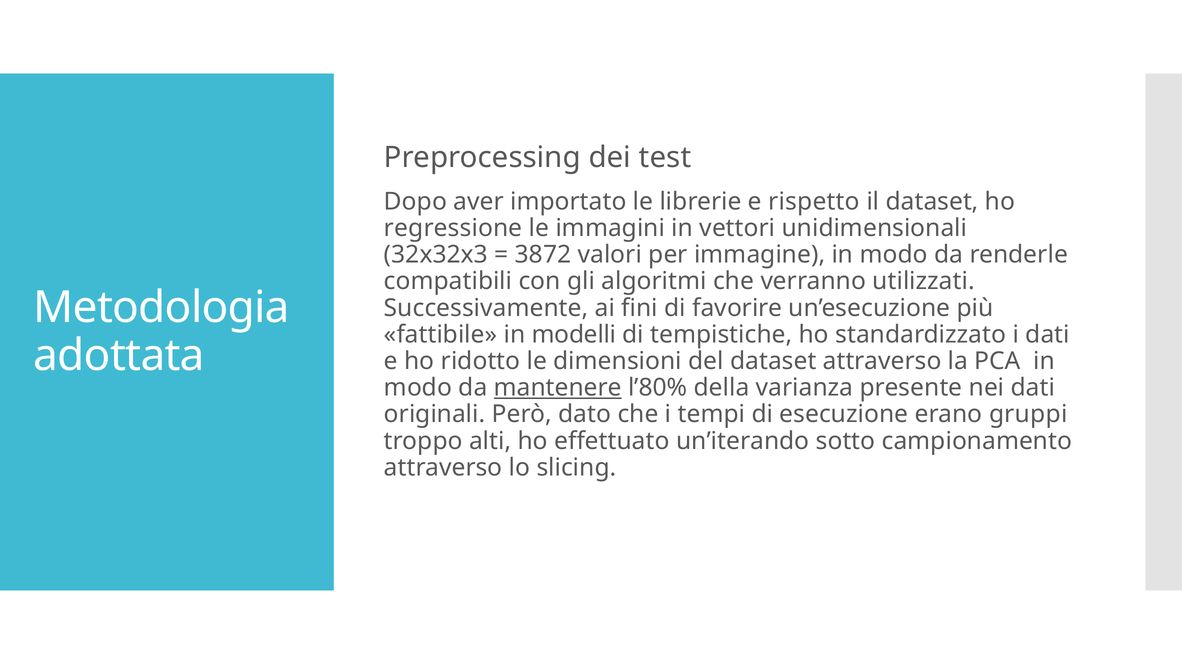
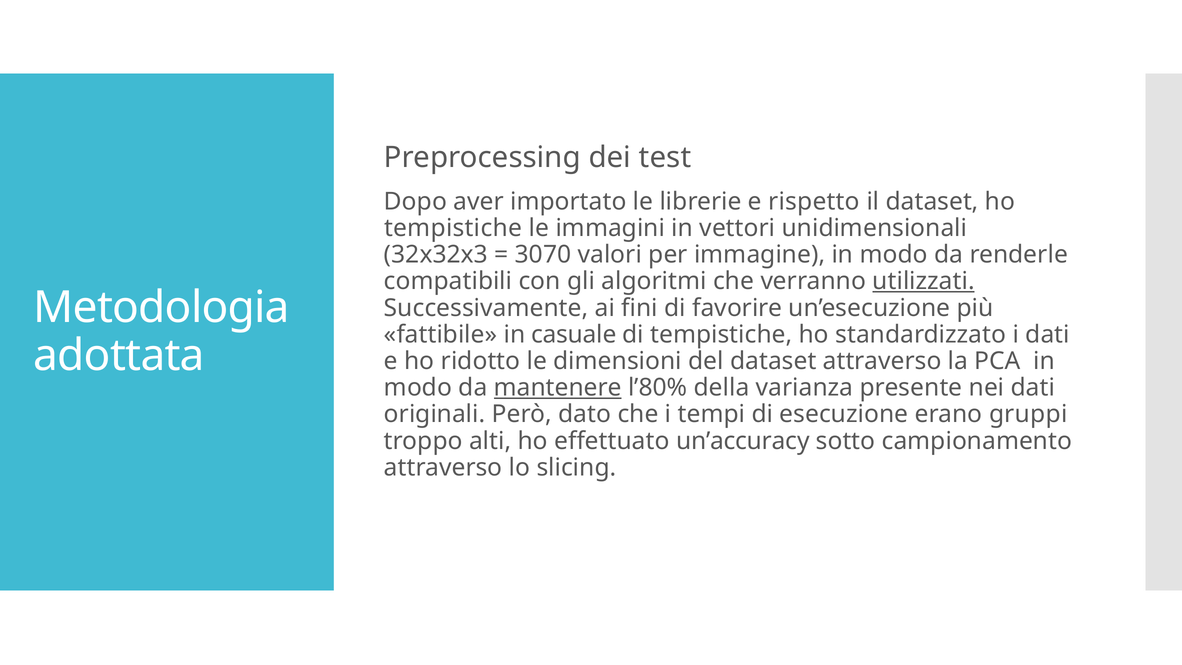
regressione at (453, 228): regressione -> tempistiche
3872: 3872 -> 3070
utilizzati underline: none -> present
modelli: modelli -> casuale
un’iterando: un’iterando -> un’accuracy
